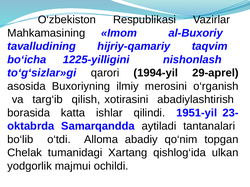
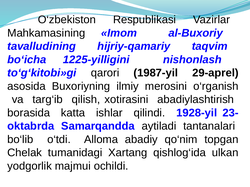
to‘g‘sizlar»gi: to‘g‘sizlar»gi -> to‘g‘kitobi»gi
1994-yil: 1994-yil -> 1987-yil
1951-yil: 1951-yil -> 1928-yil
